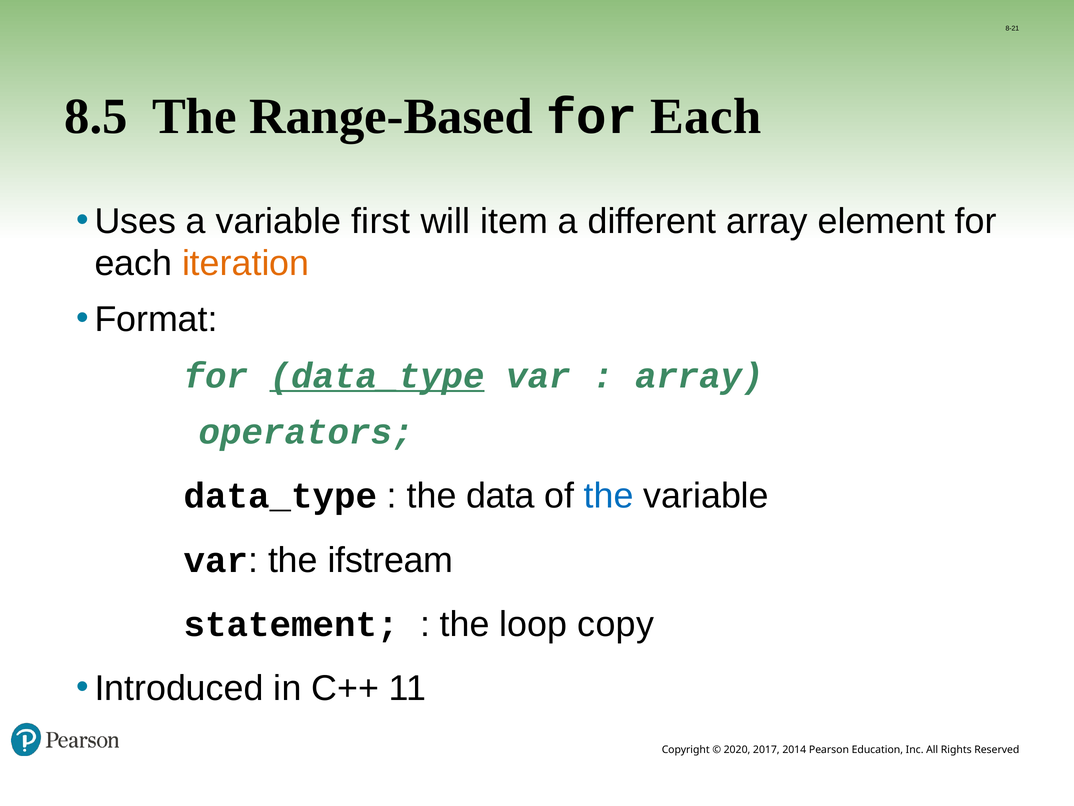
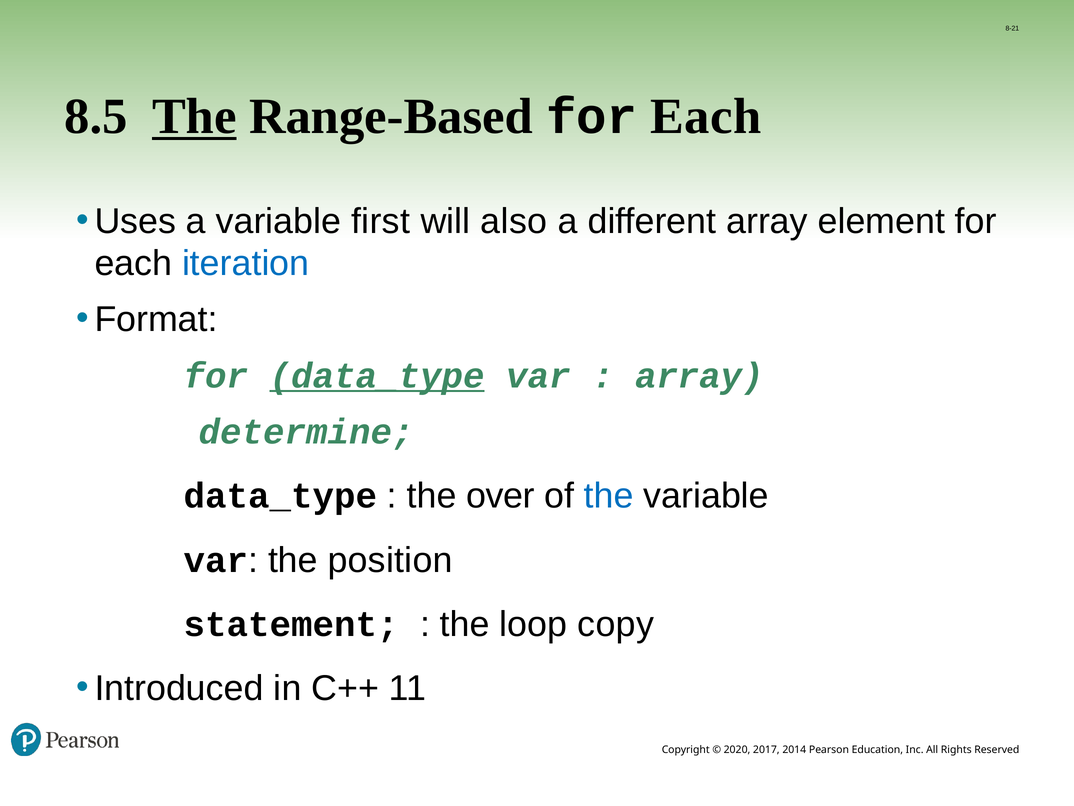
The at (194, 117) underline: none -> present
item: item -> also
iteration colour: orange -> blue
operators: operators -> determine
data: data -> over
ifstream: ifstream -> position
